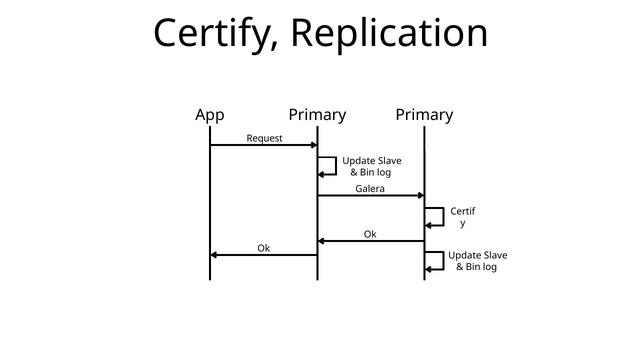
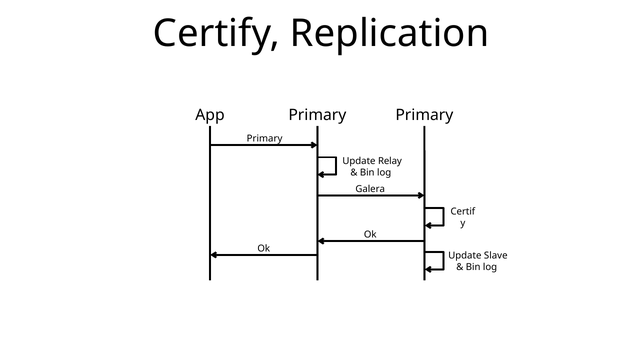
Request at (265, 138): Request -> Primary
Slave at (390, 161): Slave -> Relay
